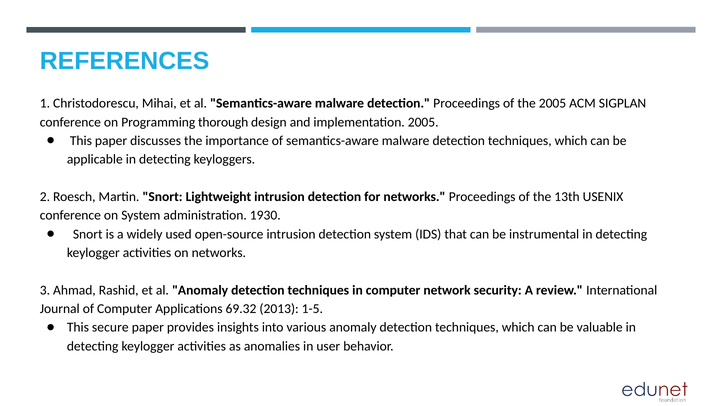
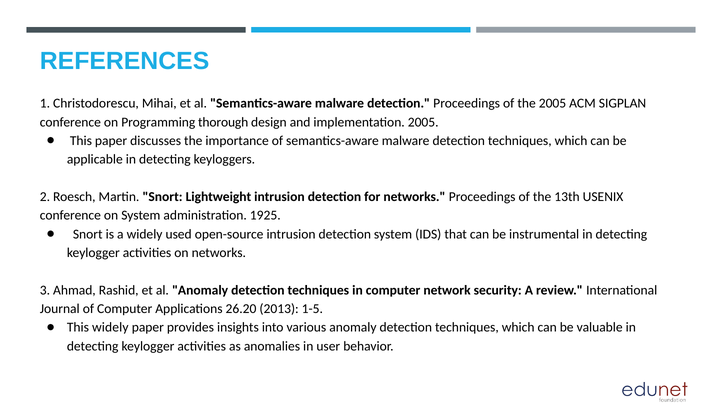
1930: 1930 -> 1925
69.32: 69.32 -> 26.20
This secure: secure -> widely
